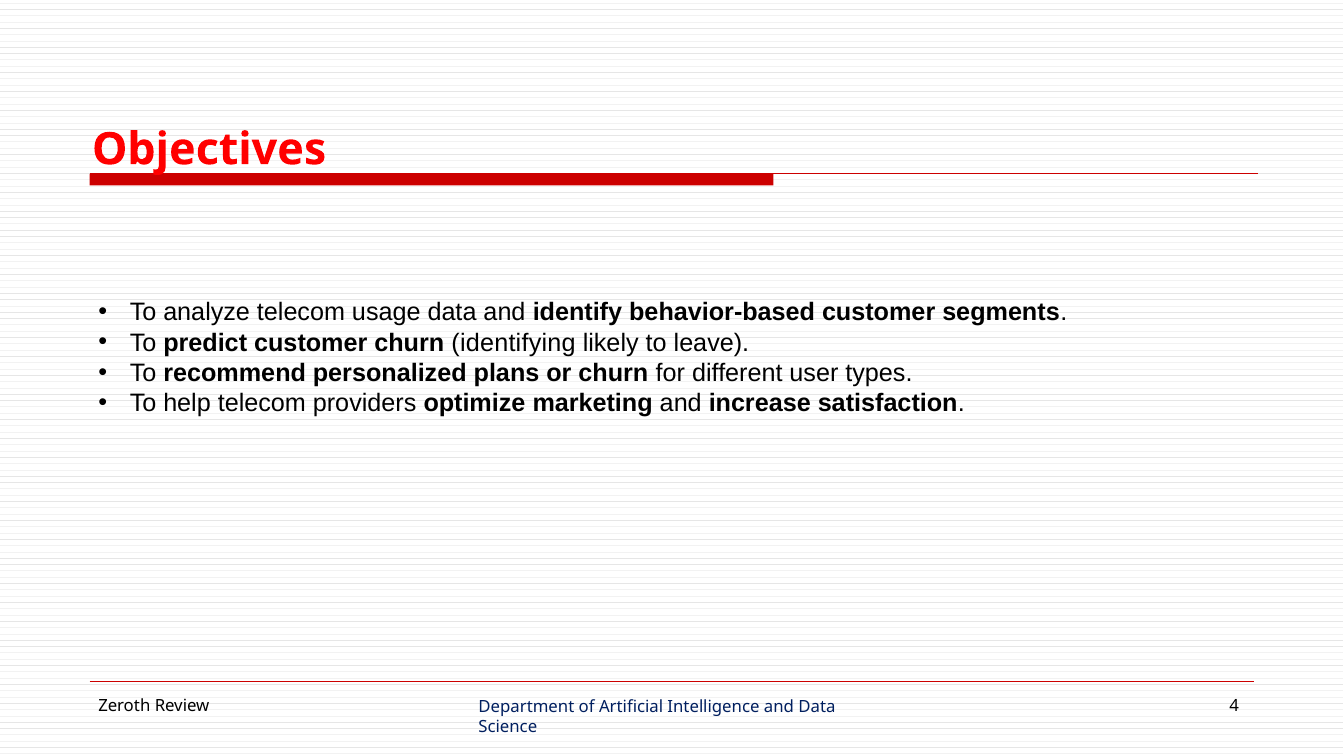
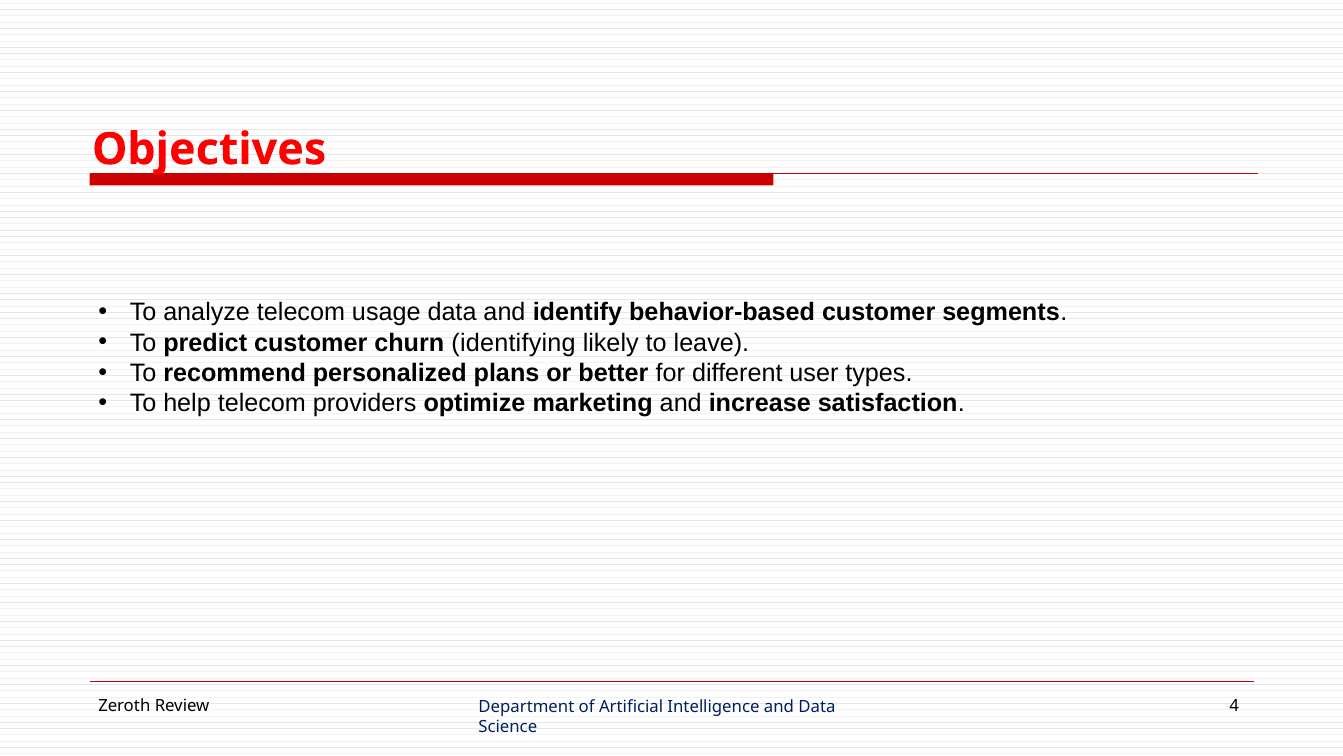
or churn: churn -> better
